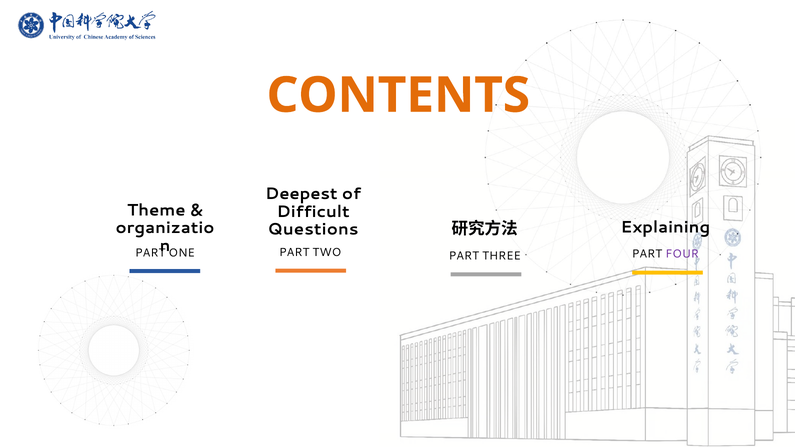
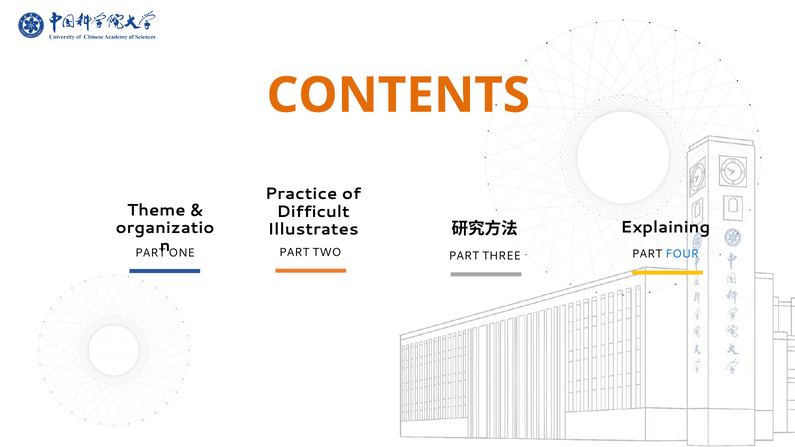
Deepest: Deepest -> Practice
Questions: Questions -> Illustrates
FOUR colour: purple -> blue
